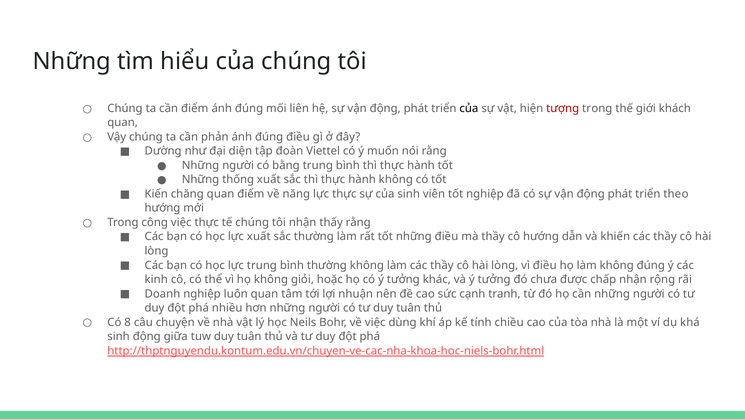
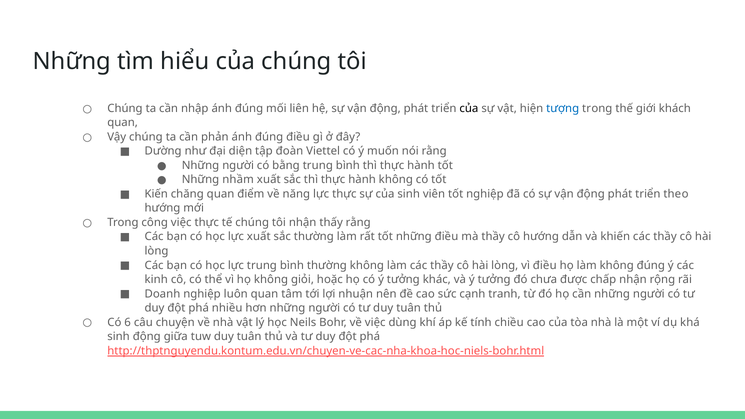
cần điểm: điểm -> nhập
tượng colour: red -> blue
thống: thống -> nhầm
8: 8 -> 6
